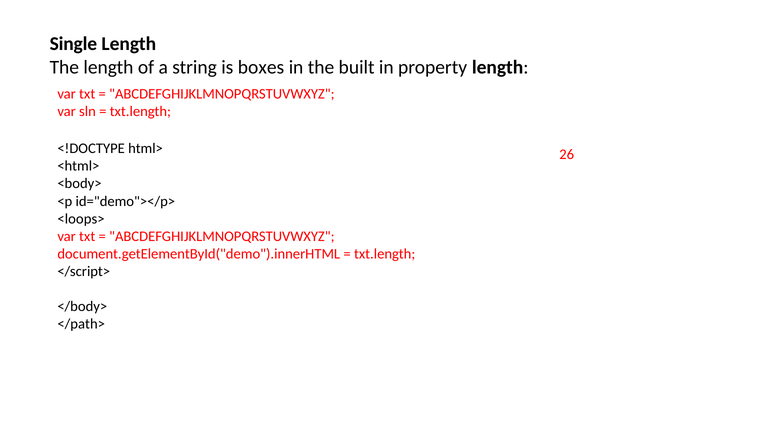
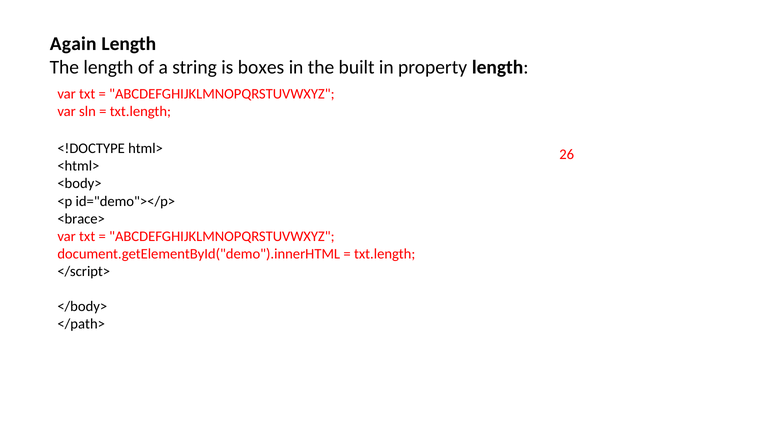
Single: Single -> Again
<loops>: <loops> -> <brace>
